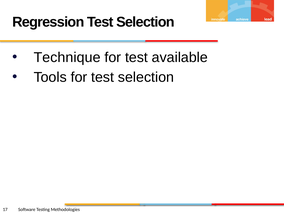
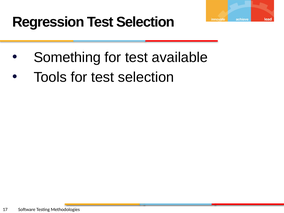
Technique: Technique -> Something
